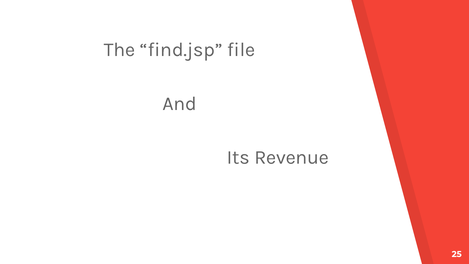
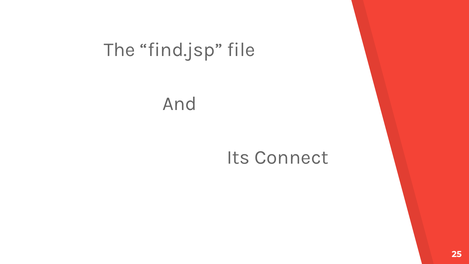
Revenue: Revenue -> Connect
